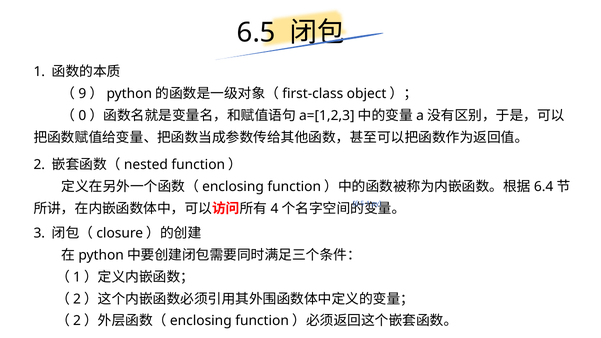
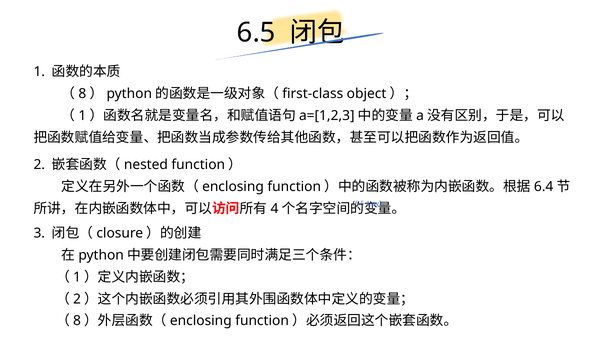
9 at (82, 94): 9 -> 8
0 at (82, 116): 0 -> 1
2 at (77, 321): 2 -> 8
